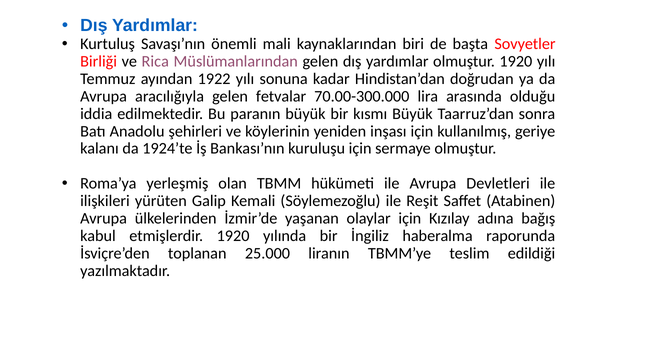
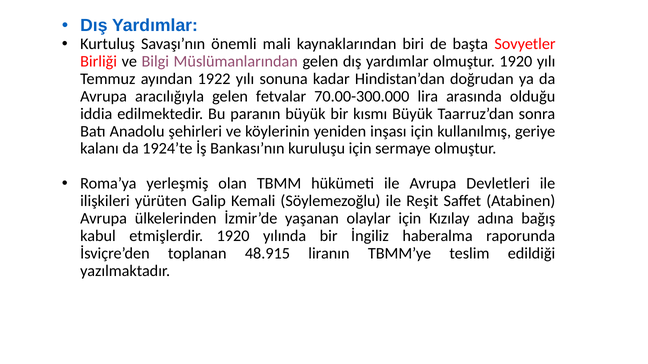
Rica: Rica -> Bilgi
25.000: 25.000 -> 48.915
